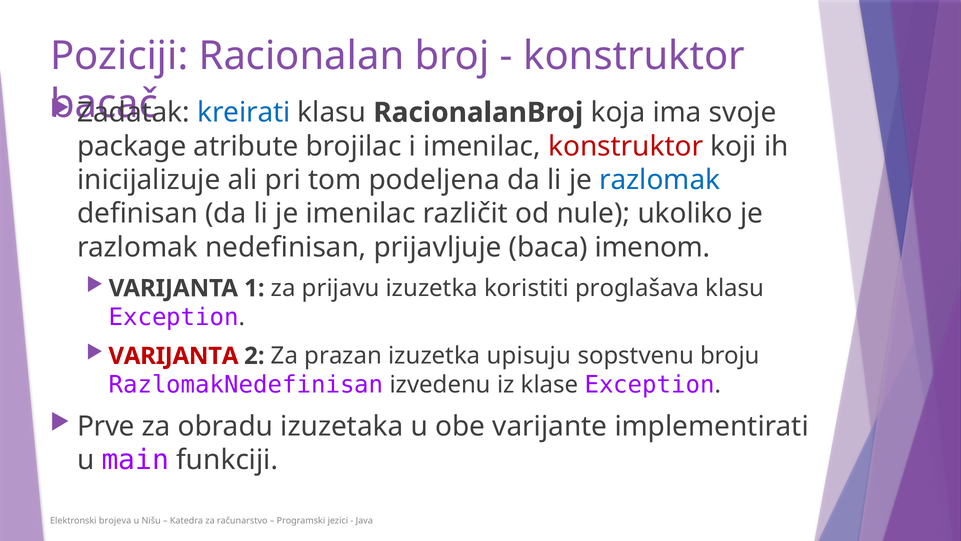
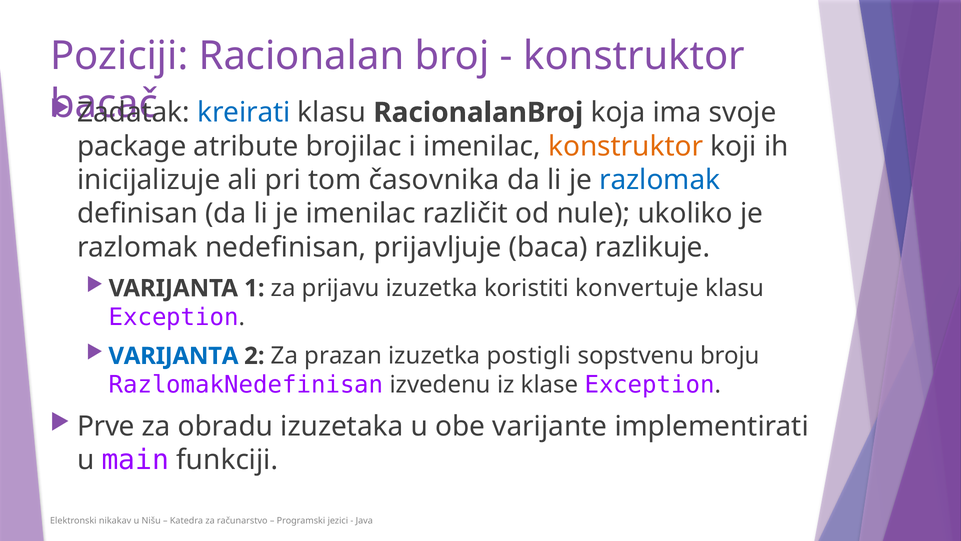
konstruktor at (626, 146) colour: red -> orange
podeljena: podeljena -> časovnika
imenom: imenom -> razlikuje
proglašava: proglašava -> konvertuje
VARIJANTA at (173, 356) colour: red -> blue
upisuju: upisuju -> postigli
brojeva: brojeva -> nikakav
